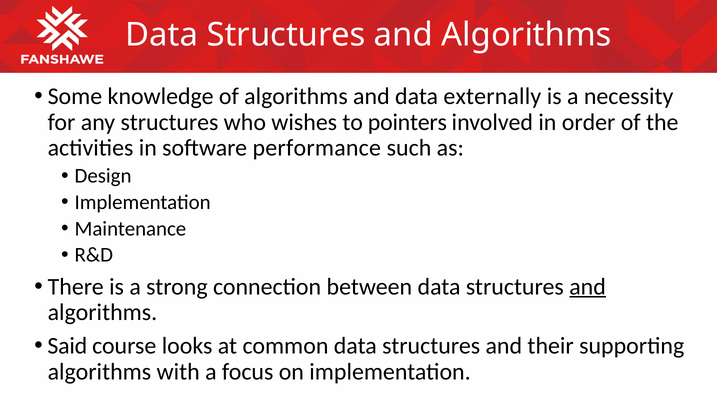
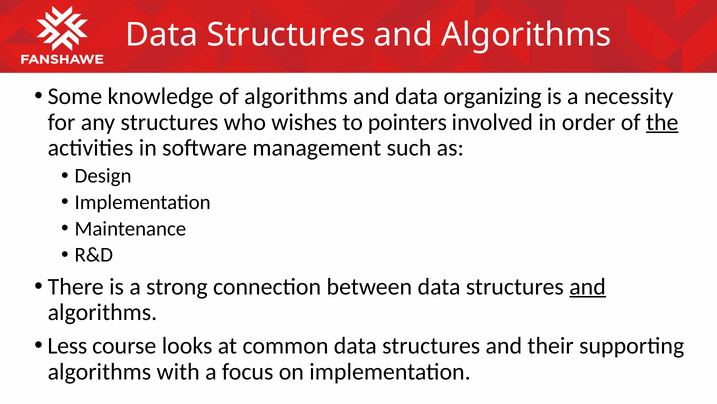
externally: externally -> organizing
the underline: none -> present
performance: performance -> management
Said: Said -> Less
